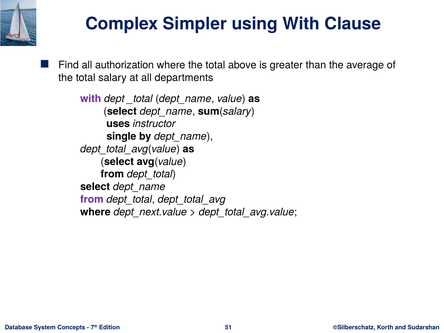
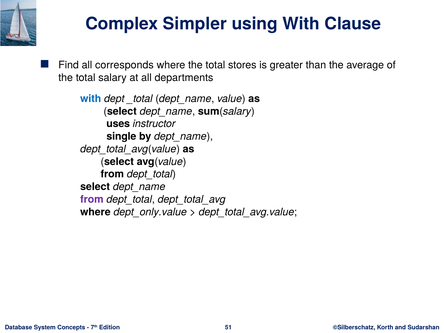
authorization: authorization -> corresponds
above: above -> stores
with at (91, 99) colour: purple -> blue
dept_next.value: dept_next.value -> dept_only.value
